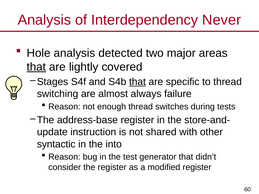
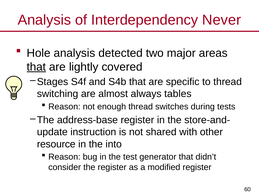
that at (137, 82) underline: present -> none
failure: failure -> tables
syntactic: syntactic -> resource
